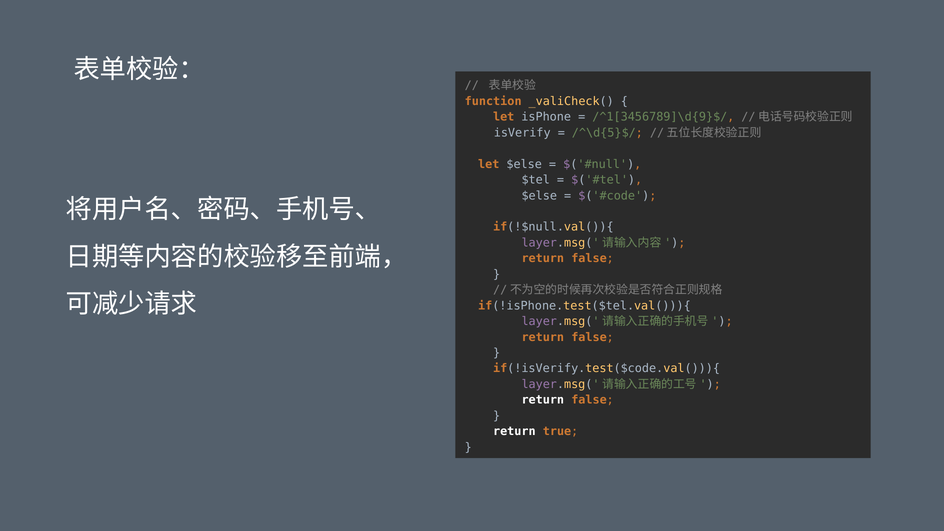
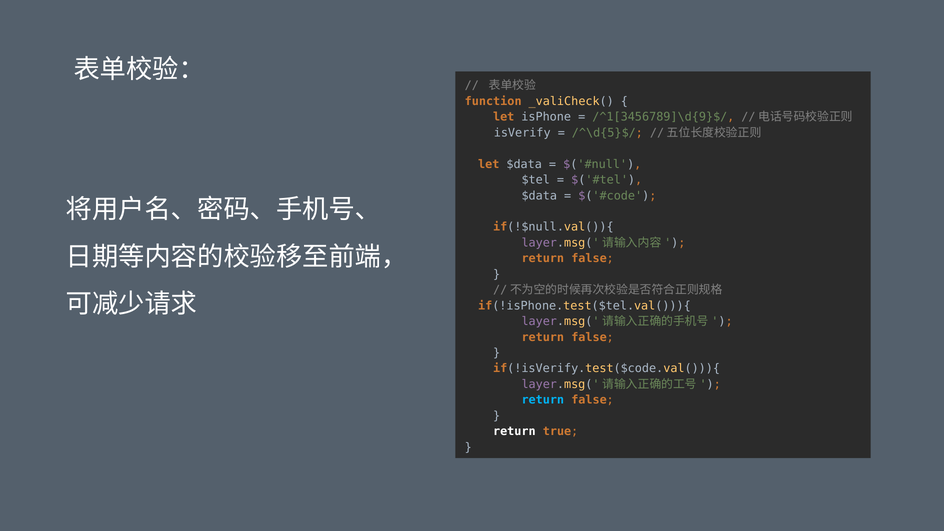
let $else: $else -> $data
$else at (539, 196): $else -> $data
return at (543, 400) colour: white -> light blue
